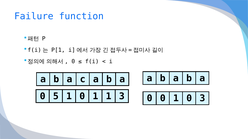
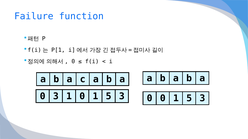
0 5: 5 -> 3
1 0 1 1: 1 -> 5
0 0 1 0: 0 -> 5
